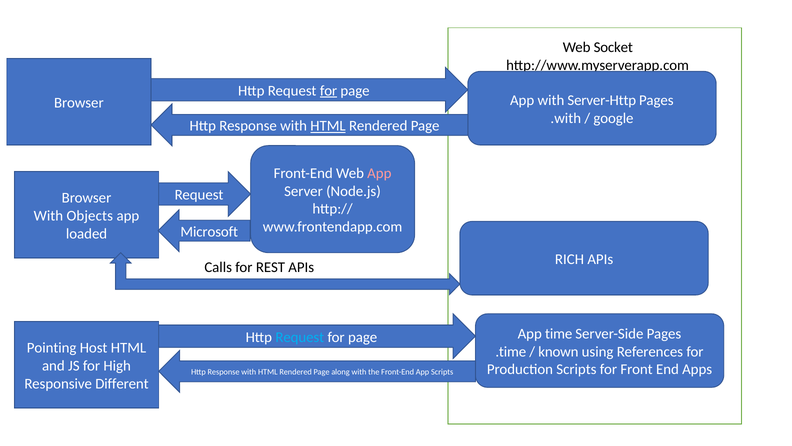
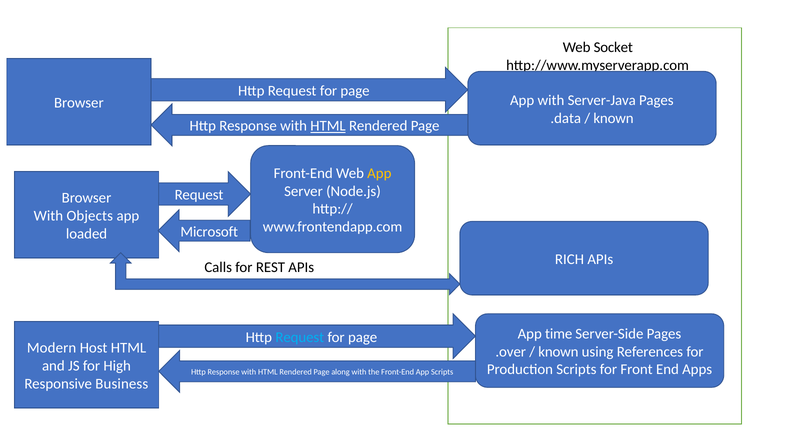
for at (329, 91) underline: present -> none
Server-Http: Server-Http -> Server-Java
.with: .with -> .data
google at (613, 118): google -> known
App at (379, 173) colour: pink -> yellow
Pointing: Pointing -> Modern
.time: .time -> .over
Different: Different -> Business
